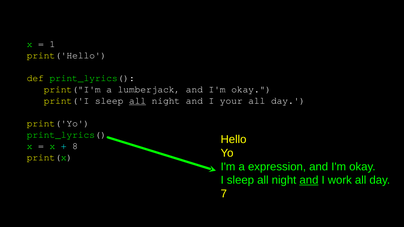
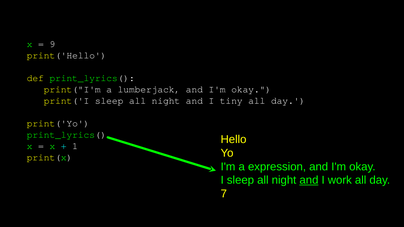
1: 1 -> 9
all at (138, 101) underline: present -> none
your: your -> tiny
8: 8 -> 1
